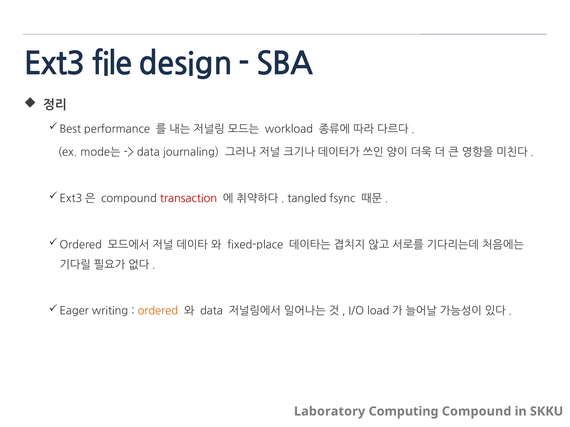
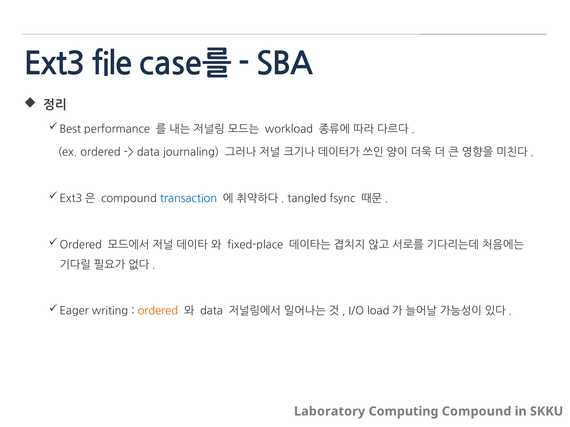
design: design -> case를
ex mode는: mode는 -> ordered
transaction colour: red -> blue
